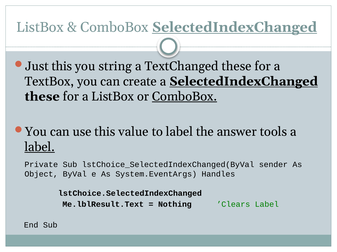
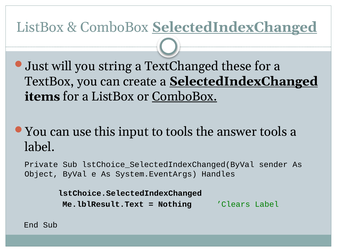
Just this: this -> will
these at (42, 97): these -> items
value: value -> input
to label: label -> tools
label at (40, 147) underline: present -> none
